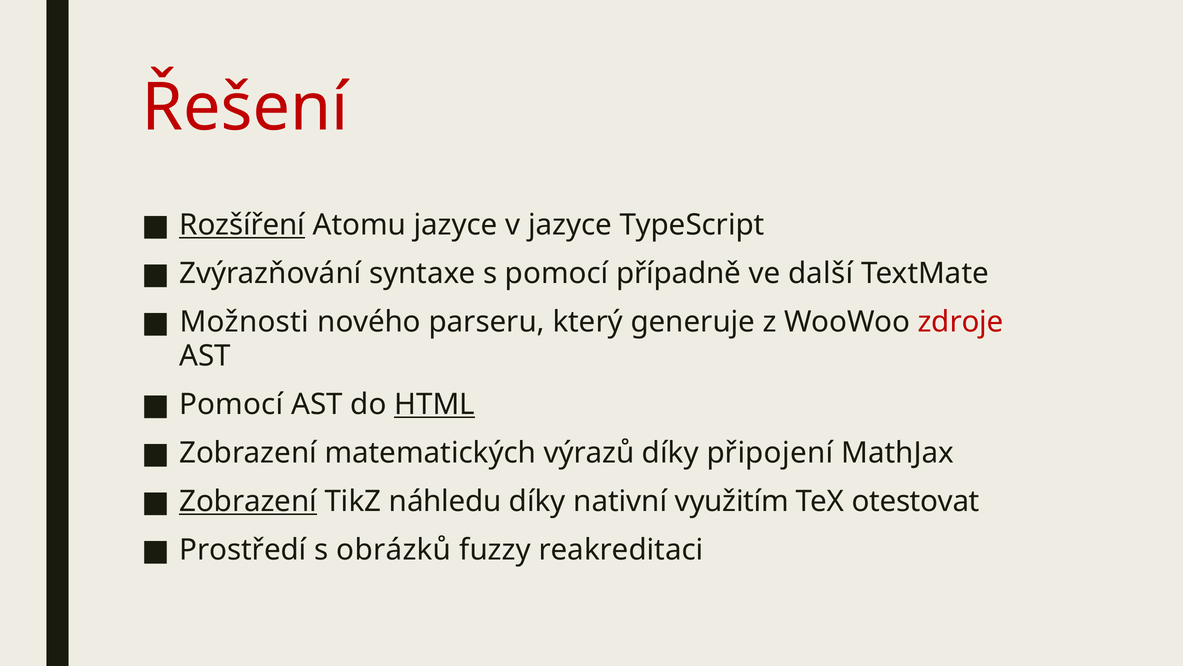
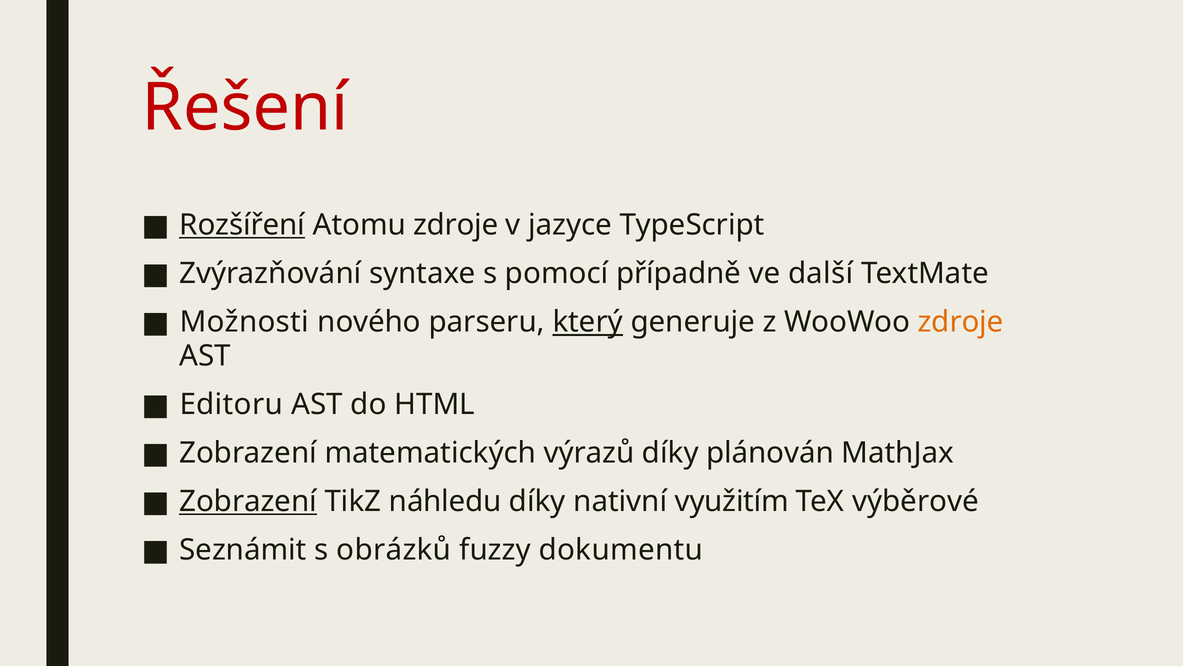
Atomu jazyce: jazyce -> zdroje
který underline: none -> present
zdroje at (961, 322) colour: red -> orange
Pomocí at (231, 404): Pomocí -> Editoru
HTML underline: present -> none
připojení: připojení -> plánován
otestovat: otestovat -> výběrové
Prostředí: Prostředí -> Seznámit
reakreditaci: reakreditaci -> dokumentu
